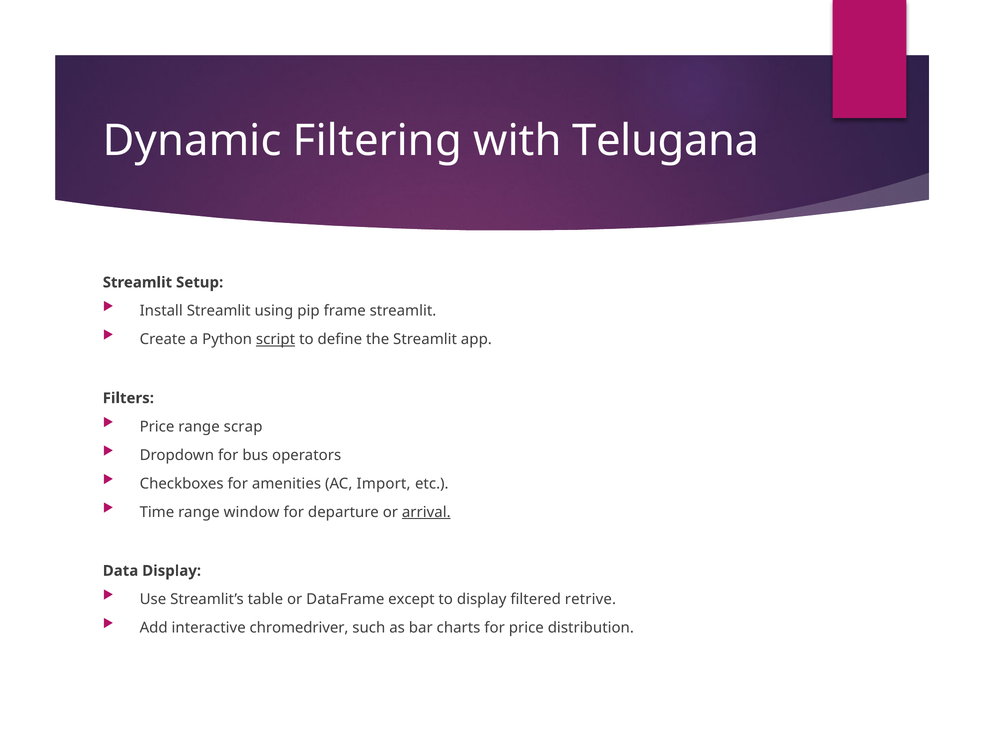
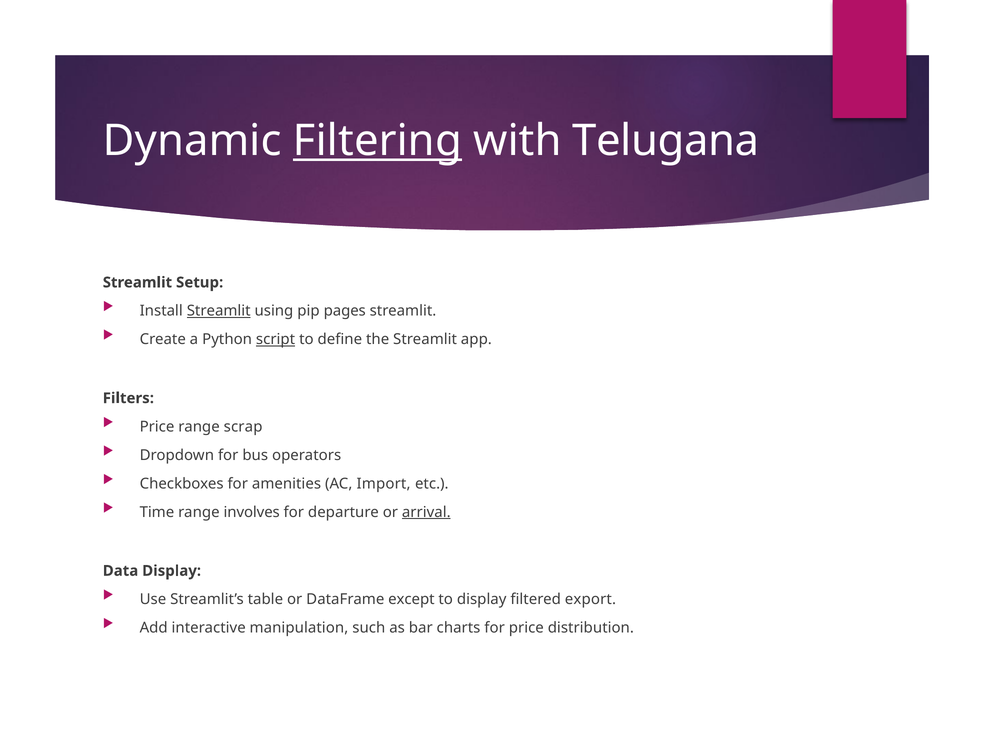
Filtering underline: none -> present
Streamlit at (219, 311) underline: none -> present
frame: frame -> pages
window: window -> involves
retrive: retrive -> export
chromedriver: chromedriver -> manipulation
